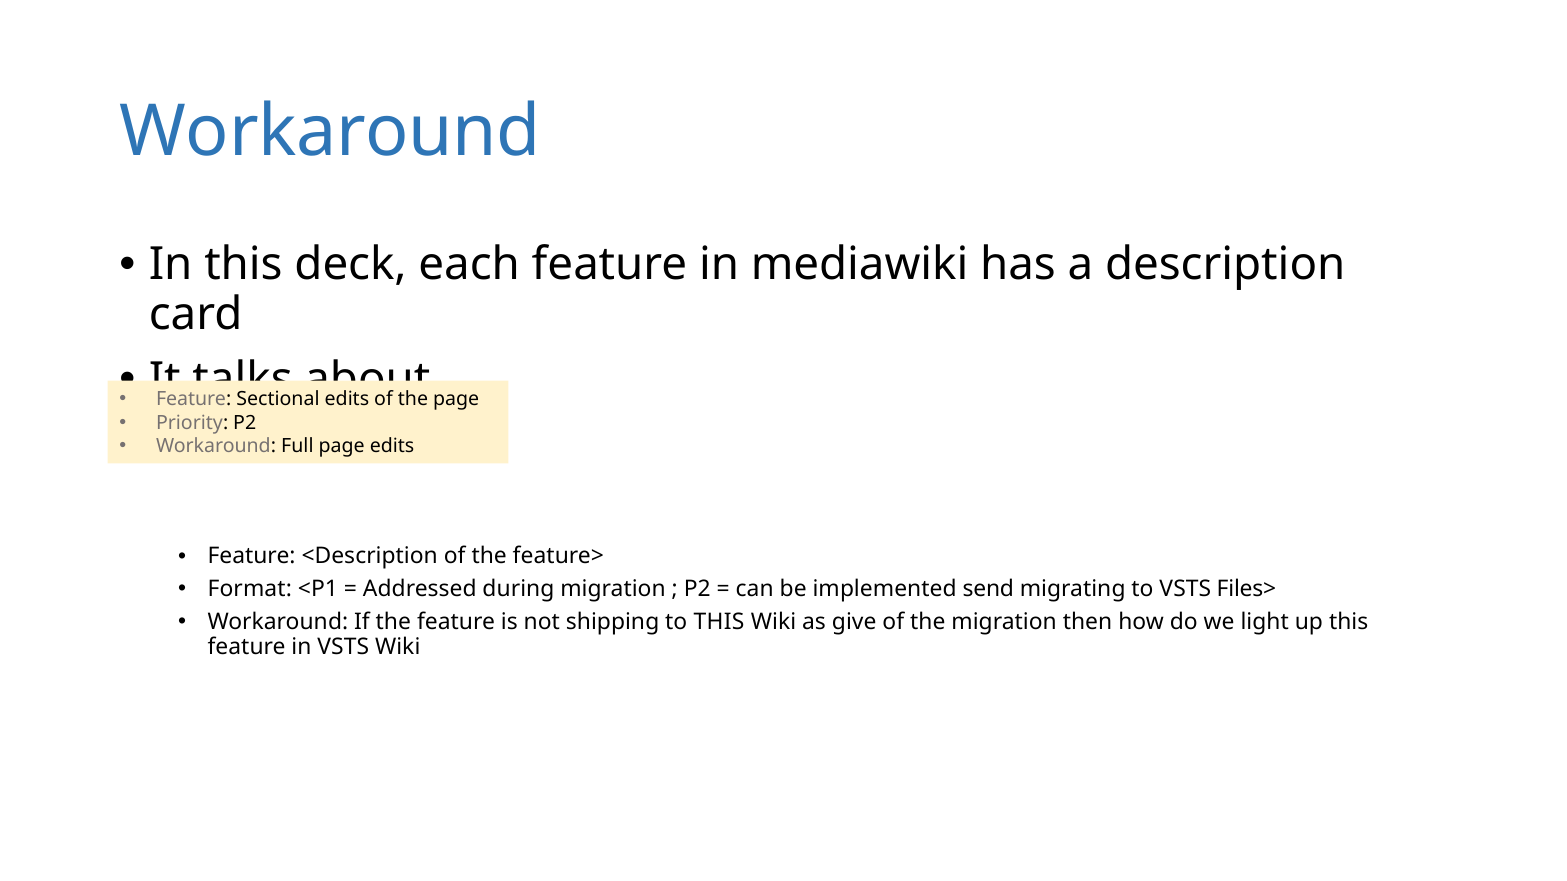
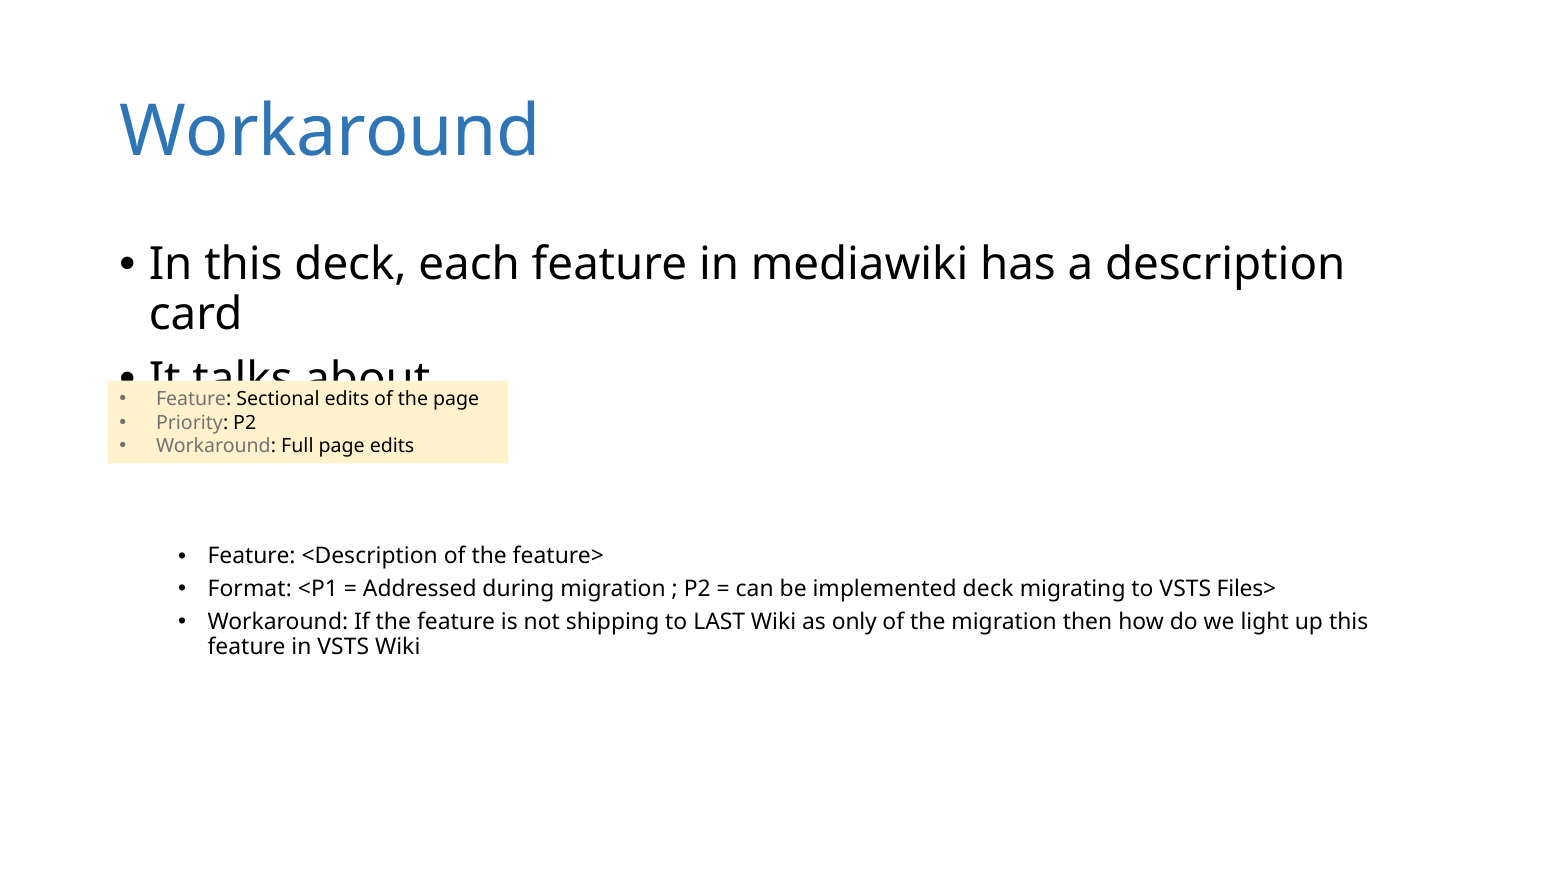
implemented send: send -> deck
to THIS: THIS -> LAST
give: give -> only
